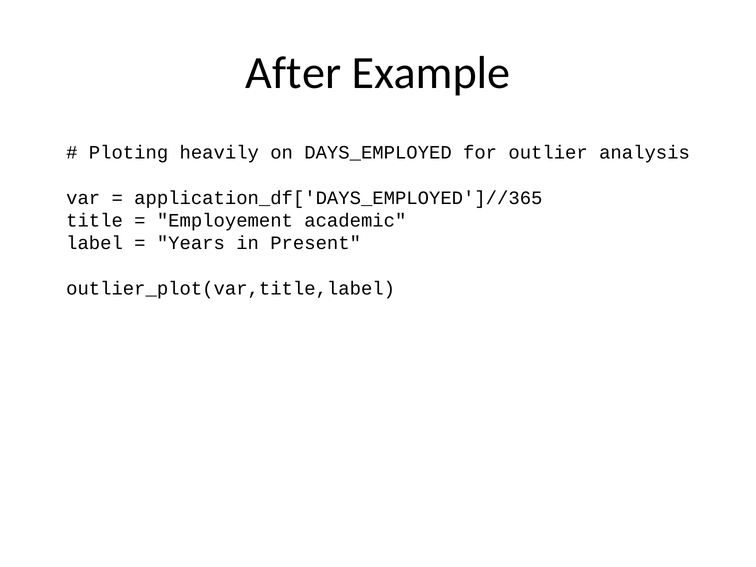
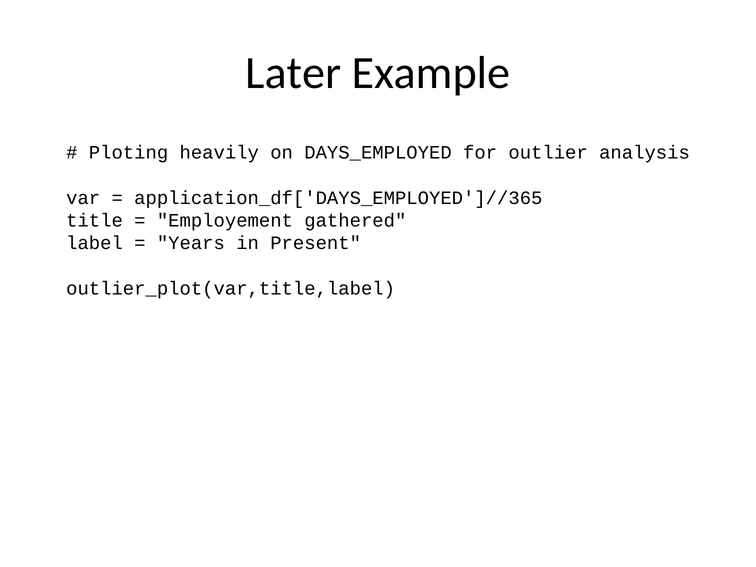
After: After -> Later
academic: academic -> gathered
